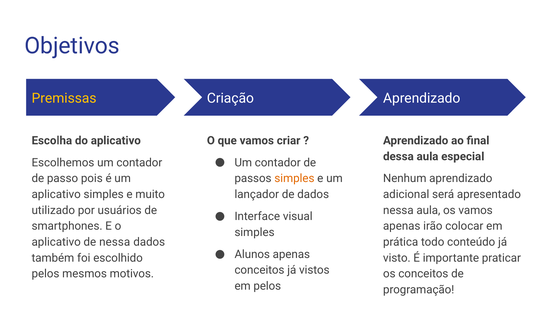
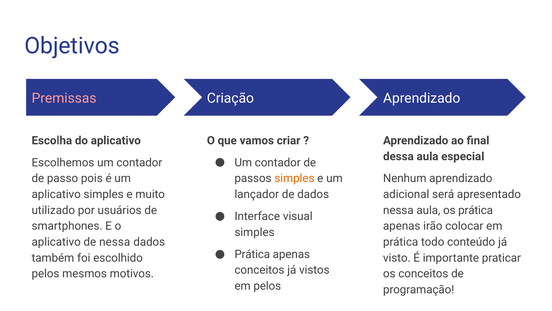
Premissas colour: yellow -> pink
os vamos: vamos -> prática
Alunos at (252, 254): Alunos -> Prática
